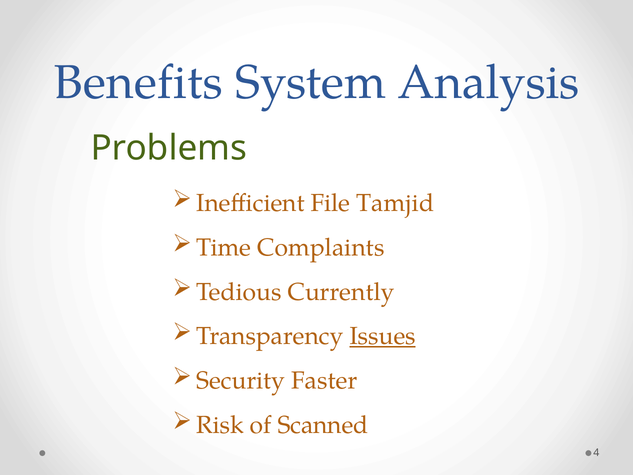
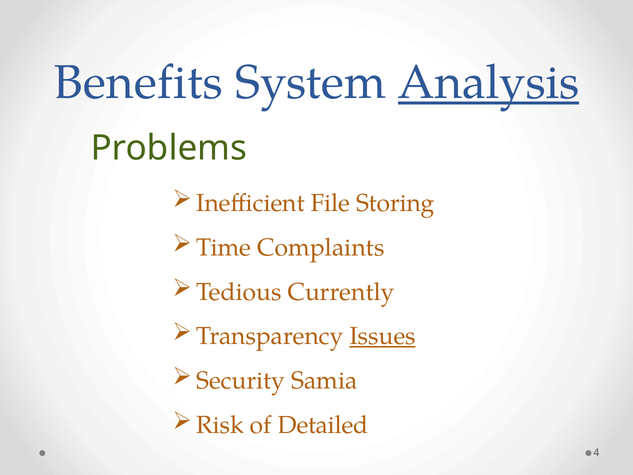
Analysis underline: none -> present
Tamjid: Tamjid -> Storing
Faster: Faster -> Samia
Scanned: Scanned -> Detailed
